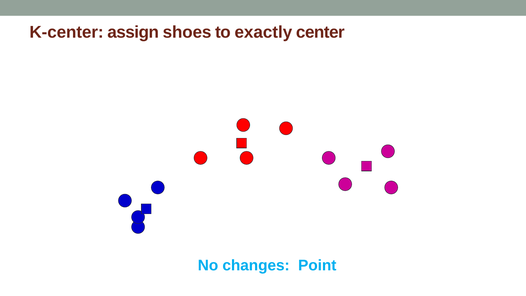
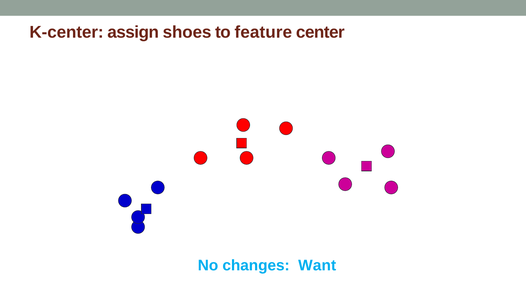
exactly: exactly -> feature
Point: Point -> Want
